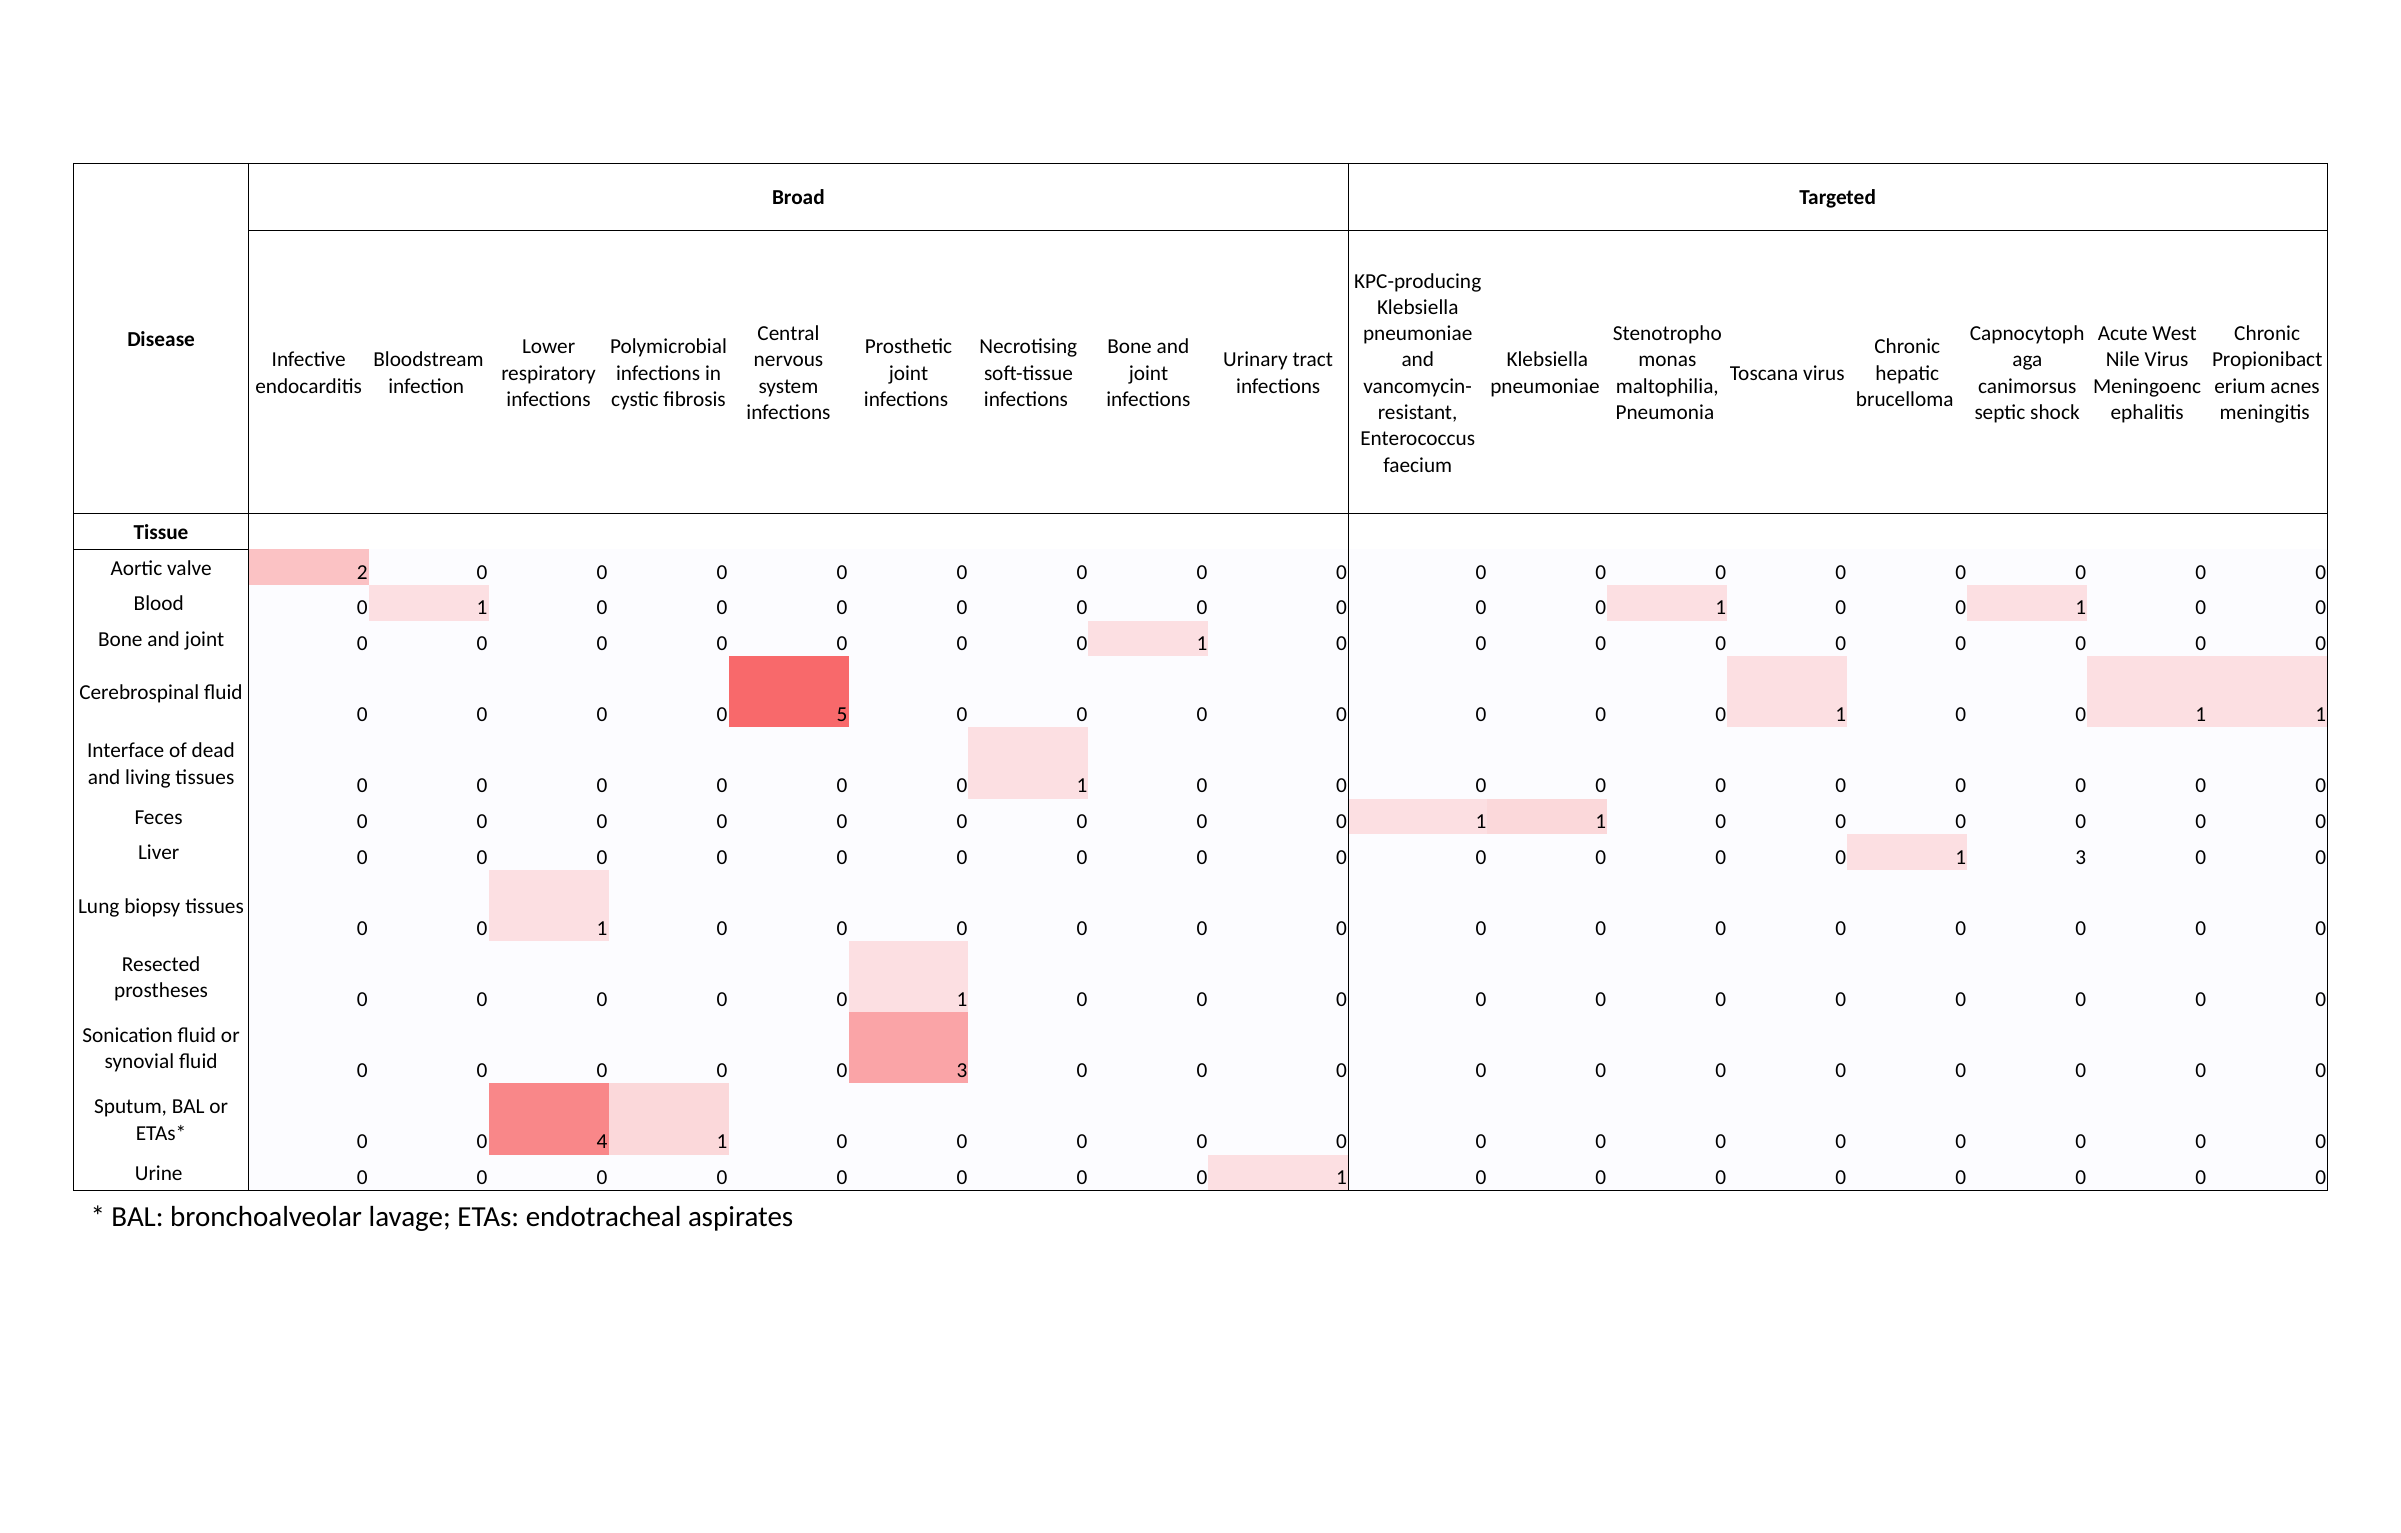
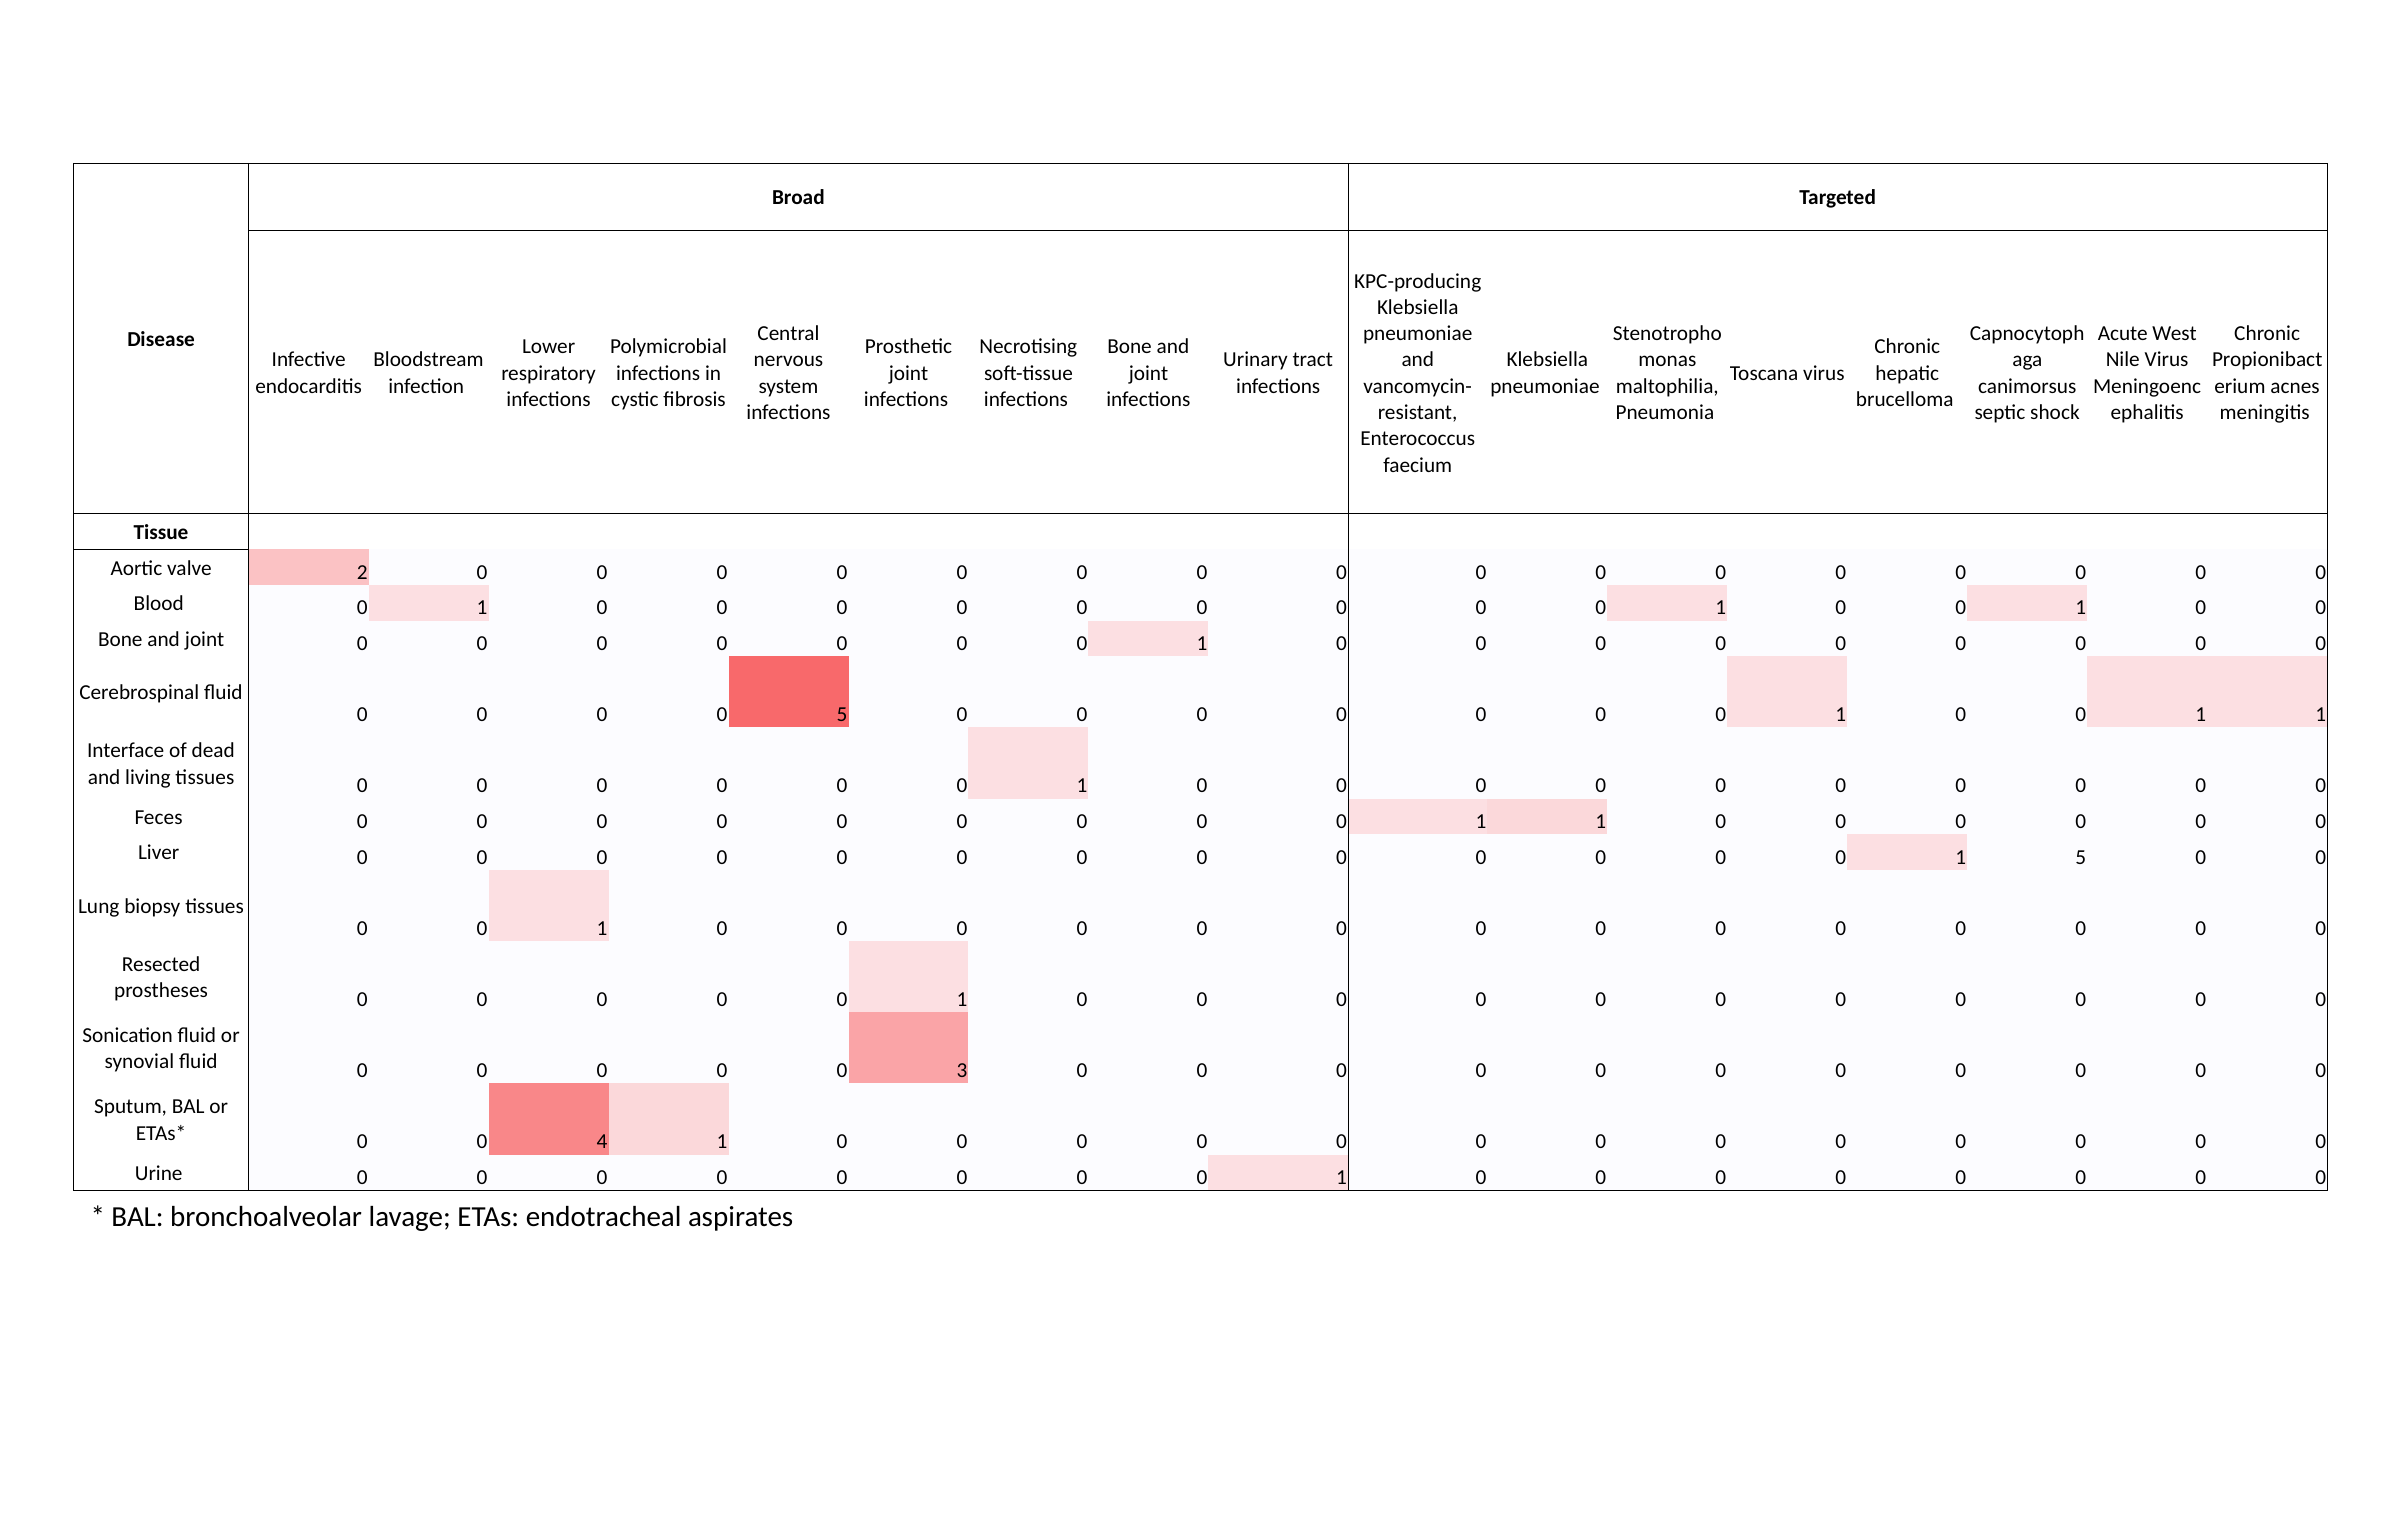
1 3: 3 -> 5
